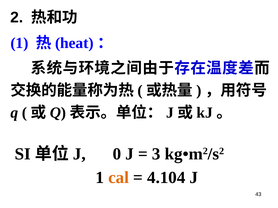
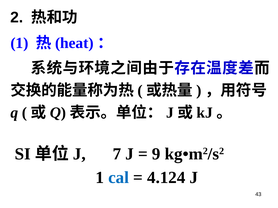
0: 0 -> 7
3: 3 -> 9
cal colour: orange -> blue
4.104: 4.104 -> 4.124
